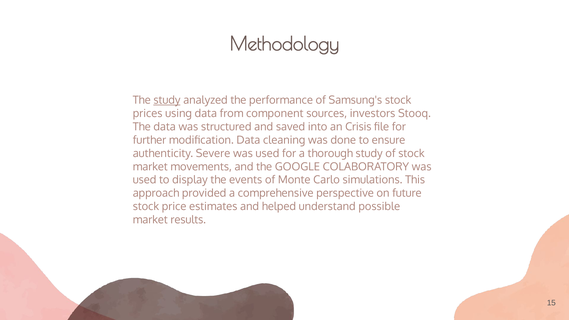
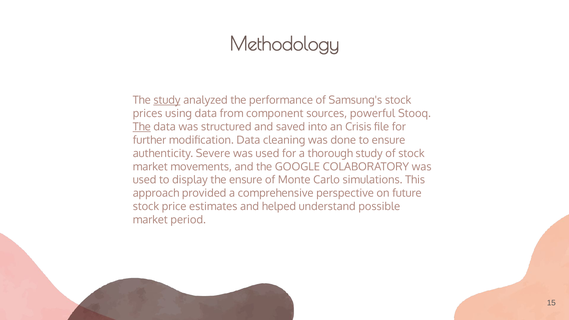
investors: investors -> powerful
The at (142, 127) underline: none -> present
the events: events -> ensure
results: results -> period
